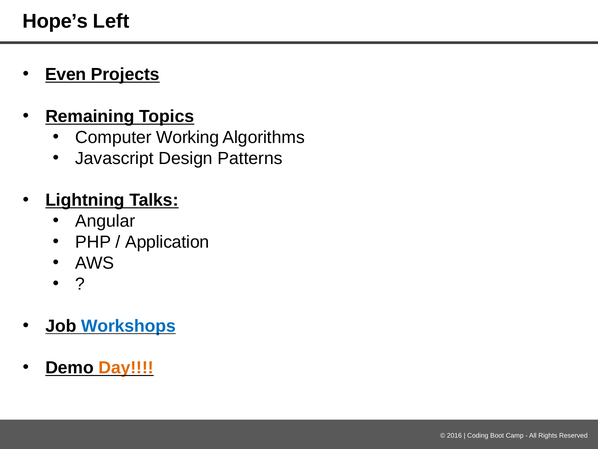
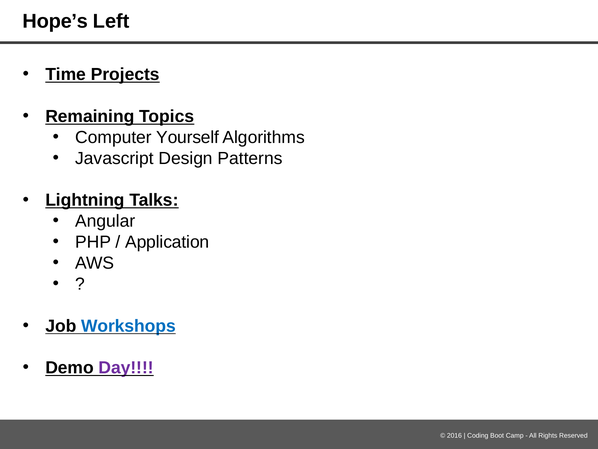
Even: Even -> Time
Working: Working -> Yourself
Day colour: orange -> purple
